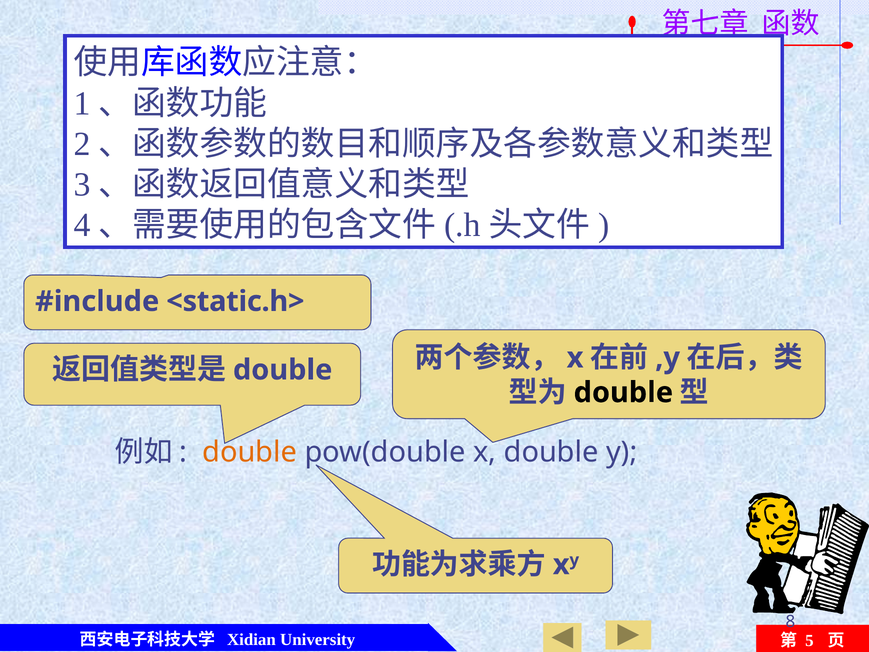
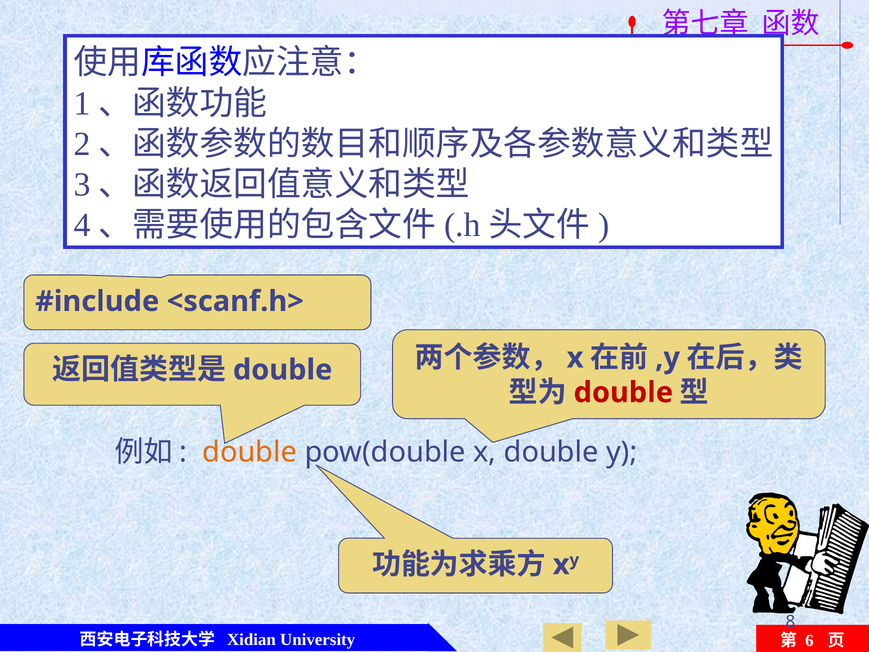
<static.h>: <static.h> -> <scanf.h>
double at (623, 392) colour: black -> red
5: 5 -> 6
